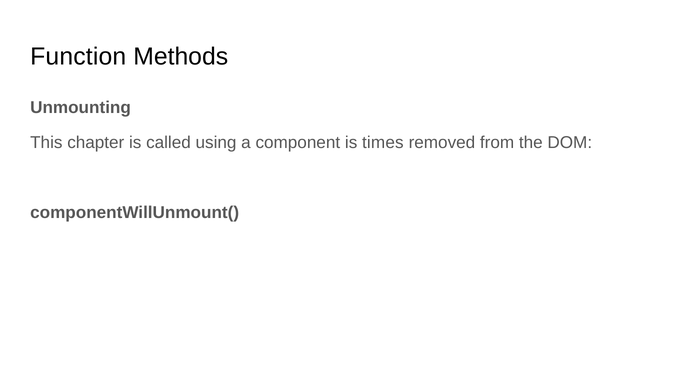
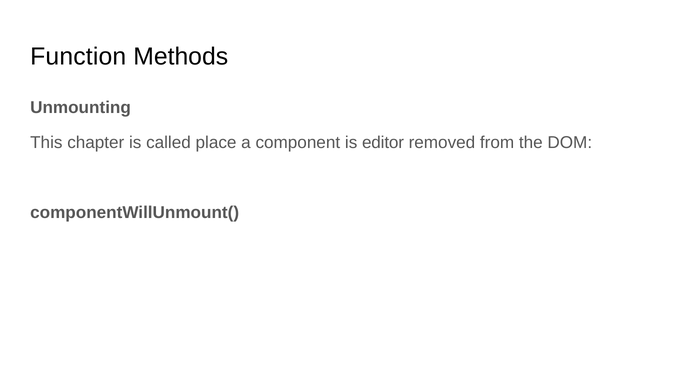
using: using -> place
times: times -> editor
